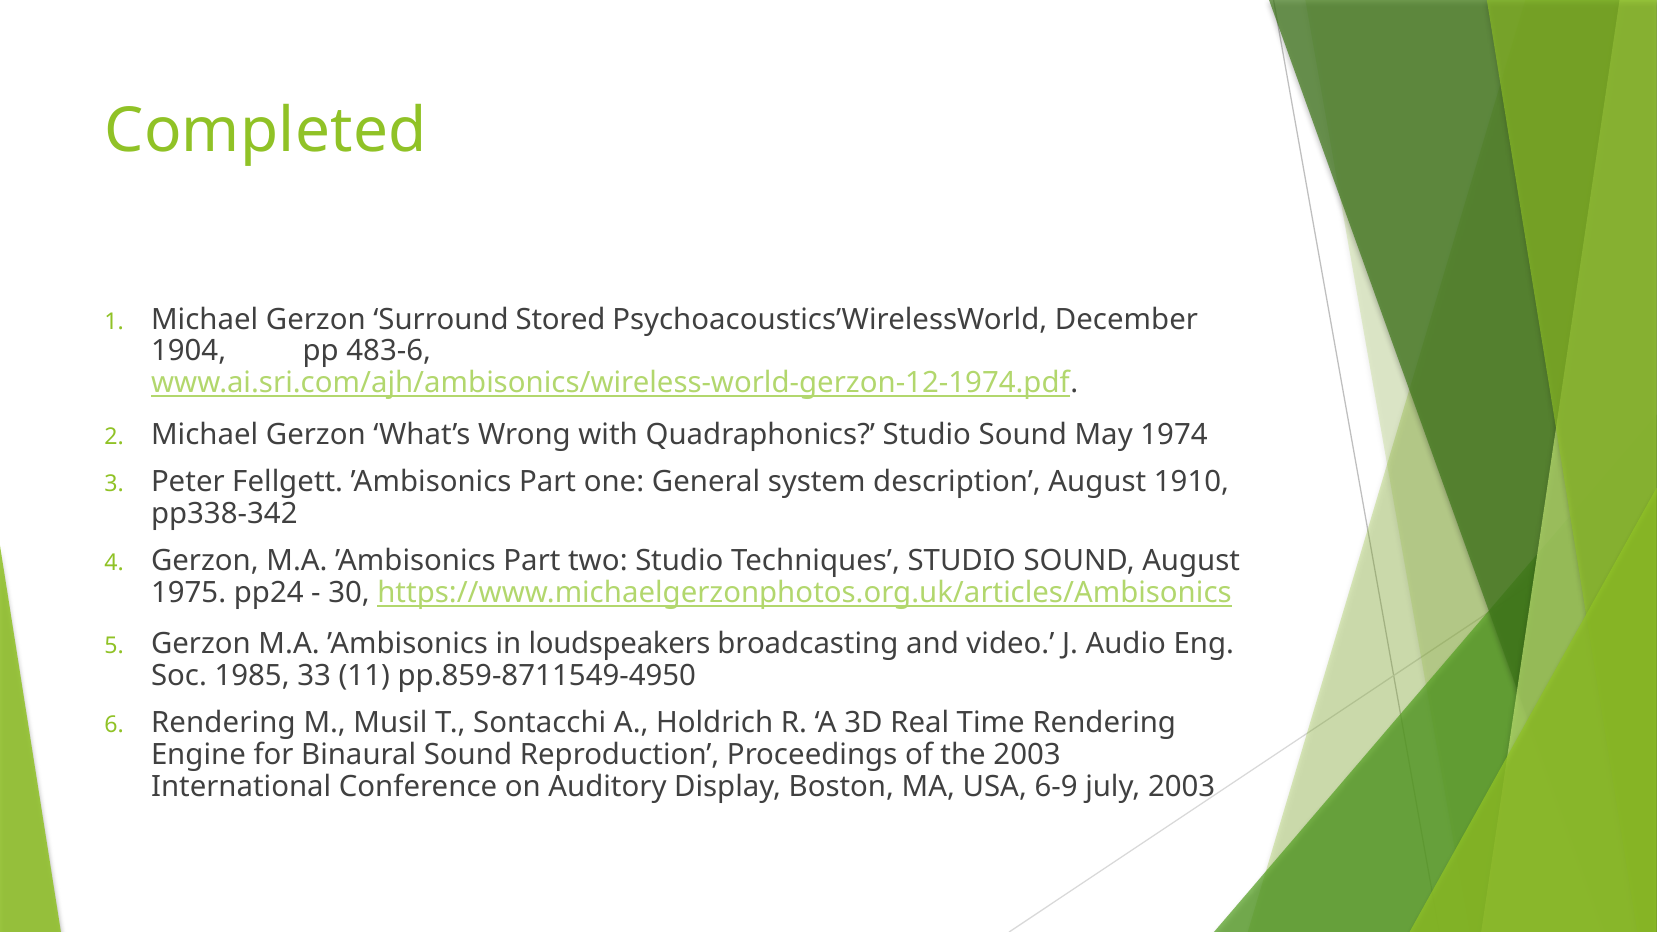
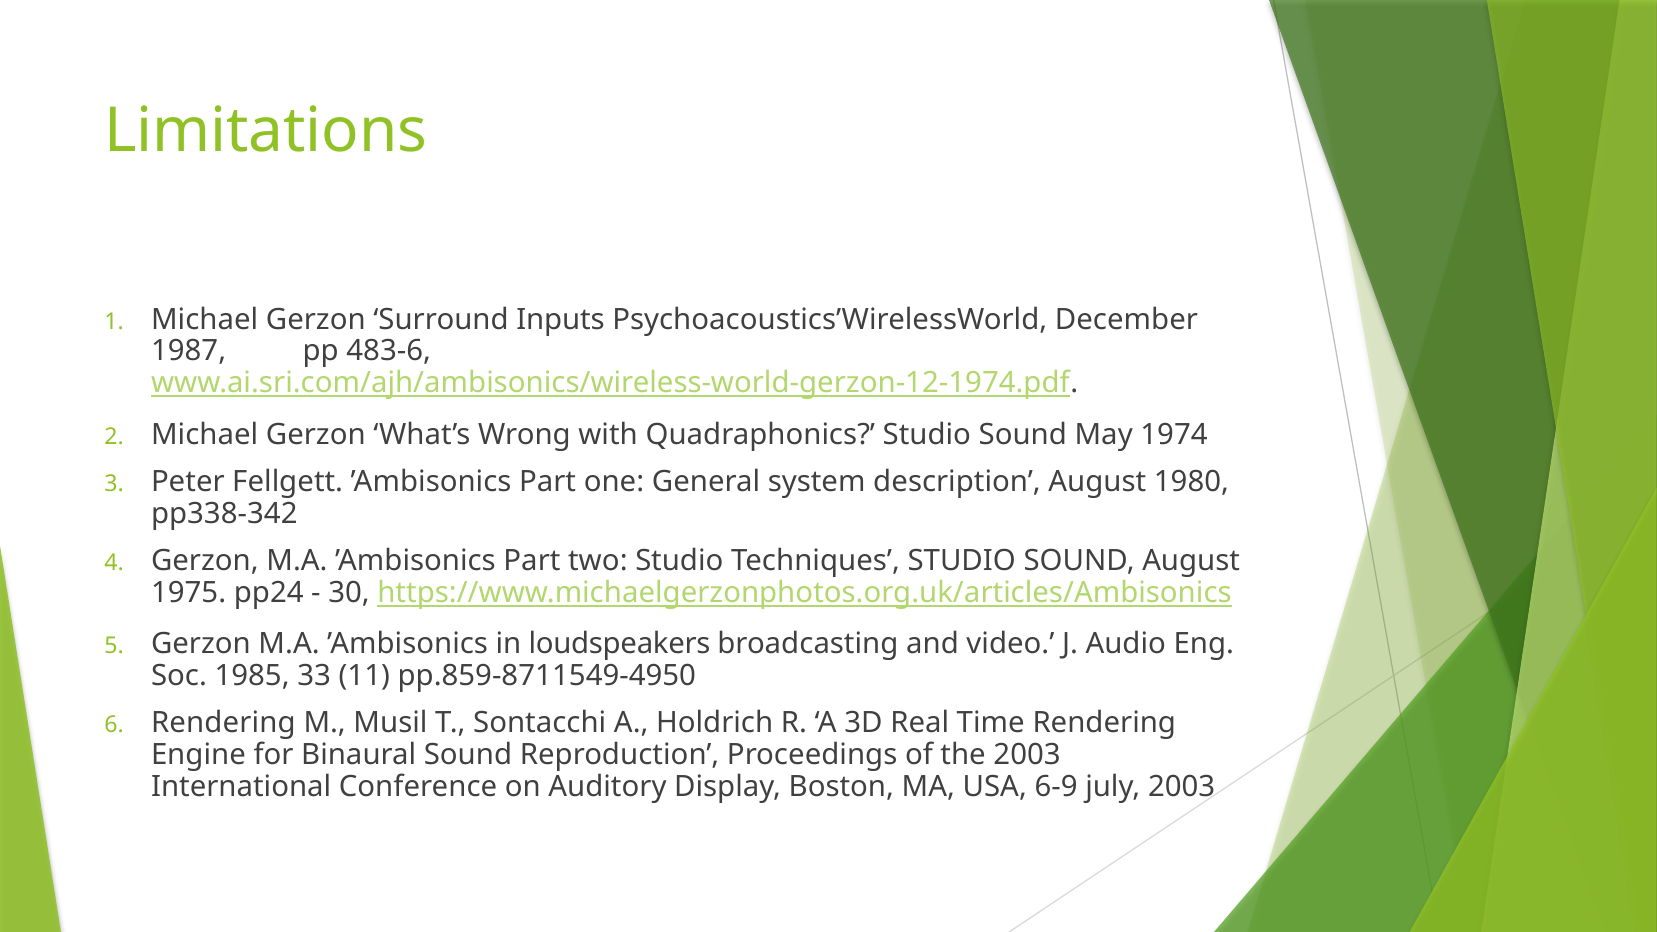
Completed: Completed -> Limitations
Stored: Stored -> Inputs
1904: 1904 -> 1987
1910: 1910 -> 1980
